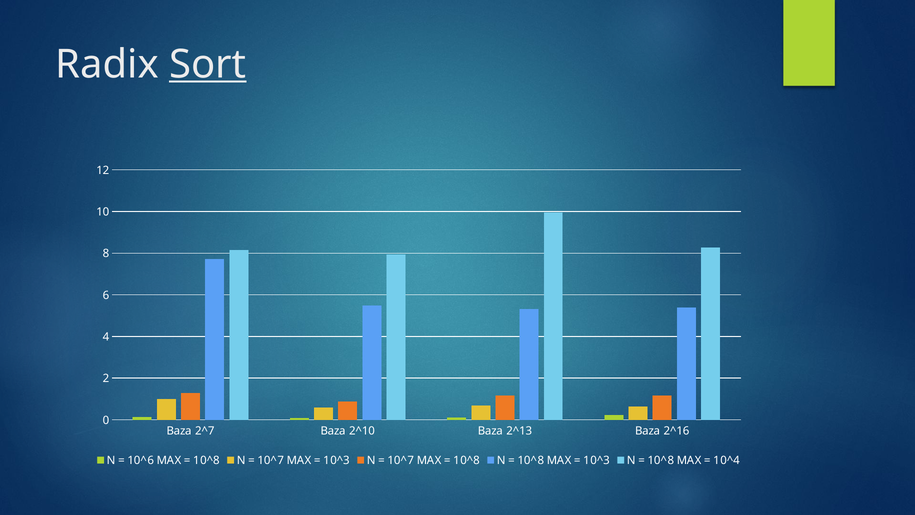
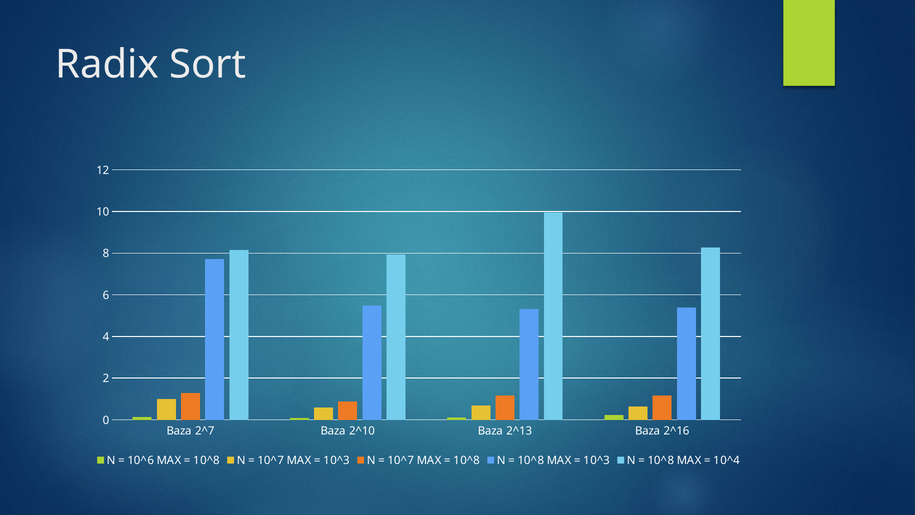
Sort underline: present -> none
